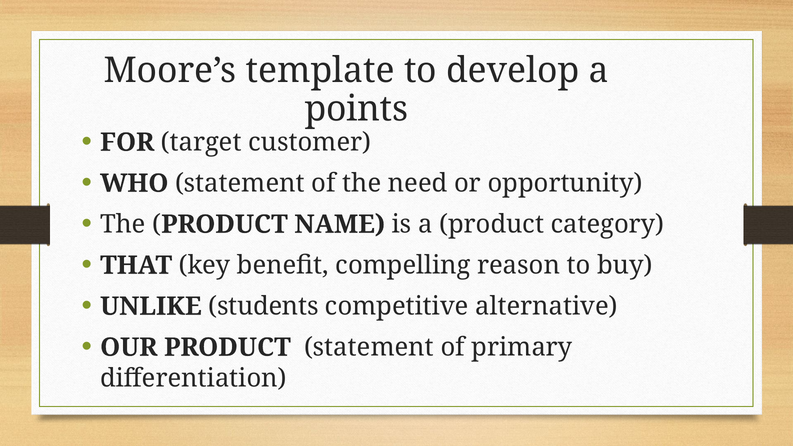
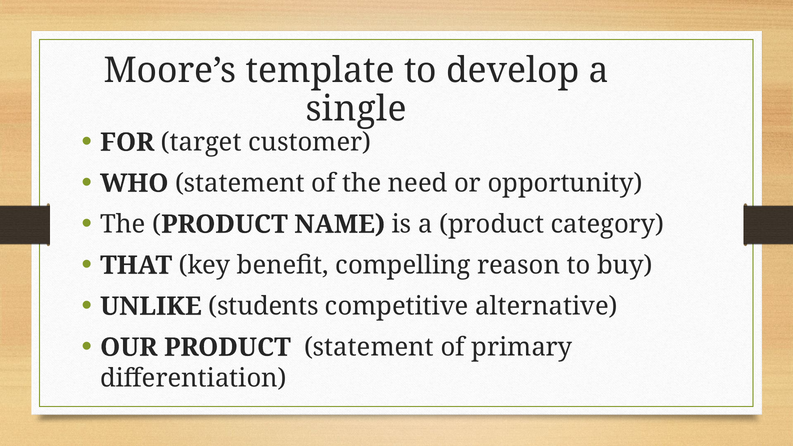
points: points -> single
